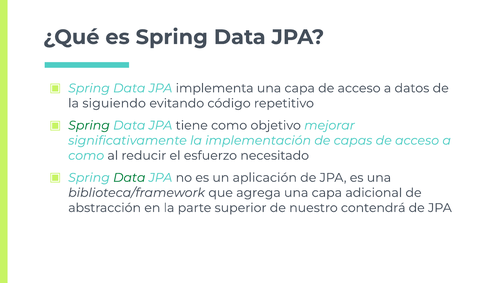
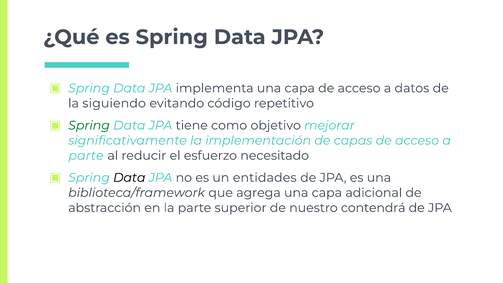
como at (86, 156): como -> parte
Data at (129, 178) colour: green -> black
aplicación: aplicación -> entidades
